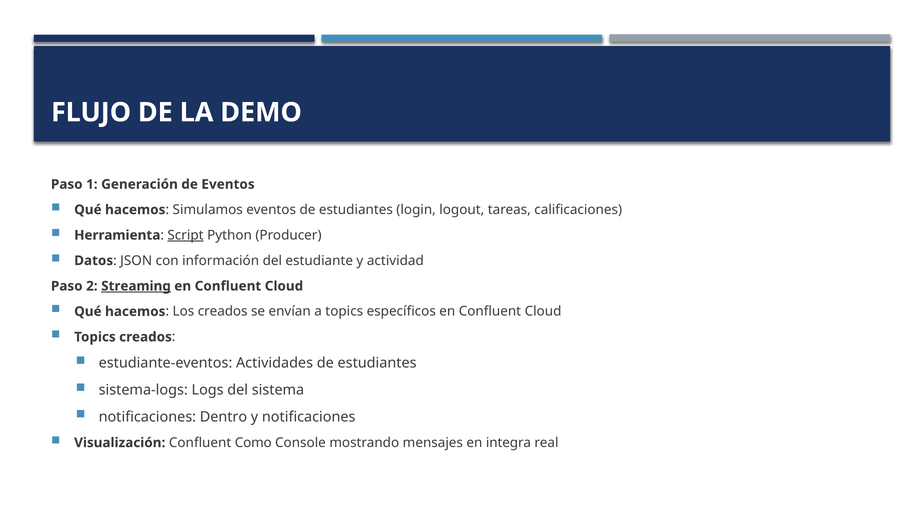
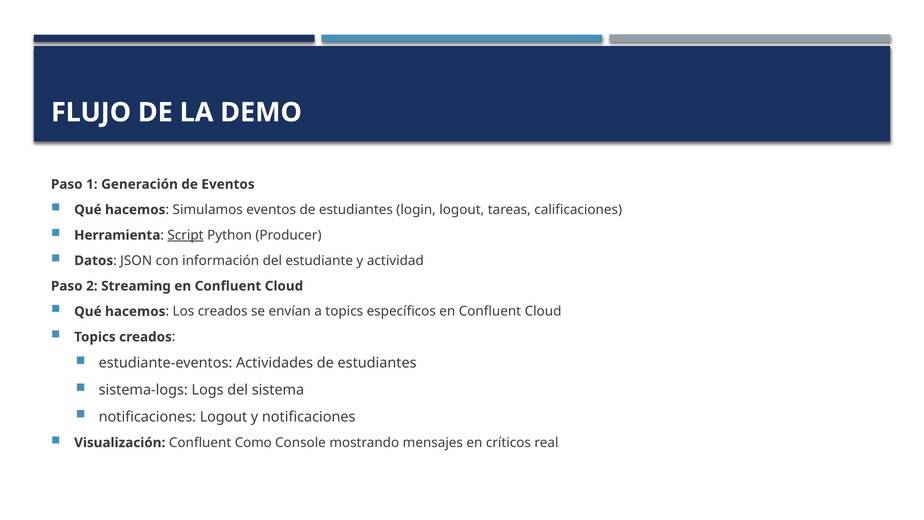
Streaming underline: present -> none
notificaciones Dentro: Dentro -> Logout
integra: integra -> críticos
